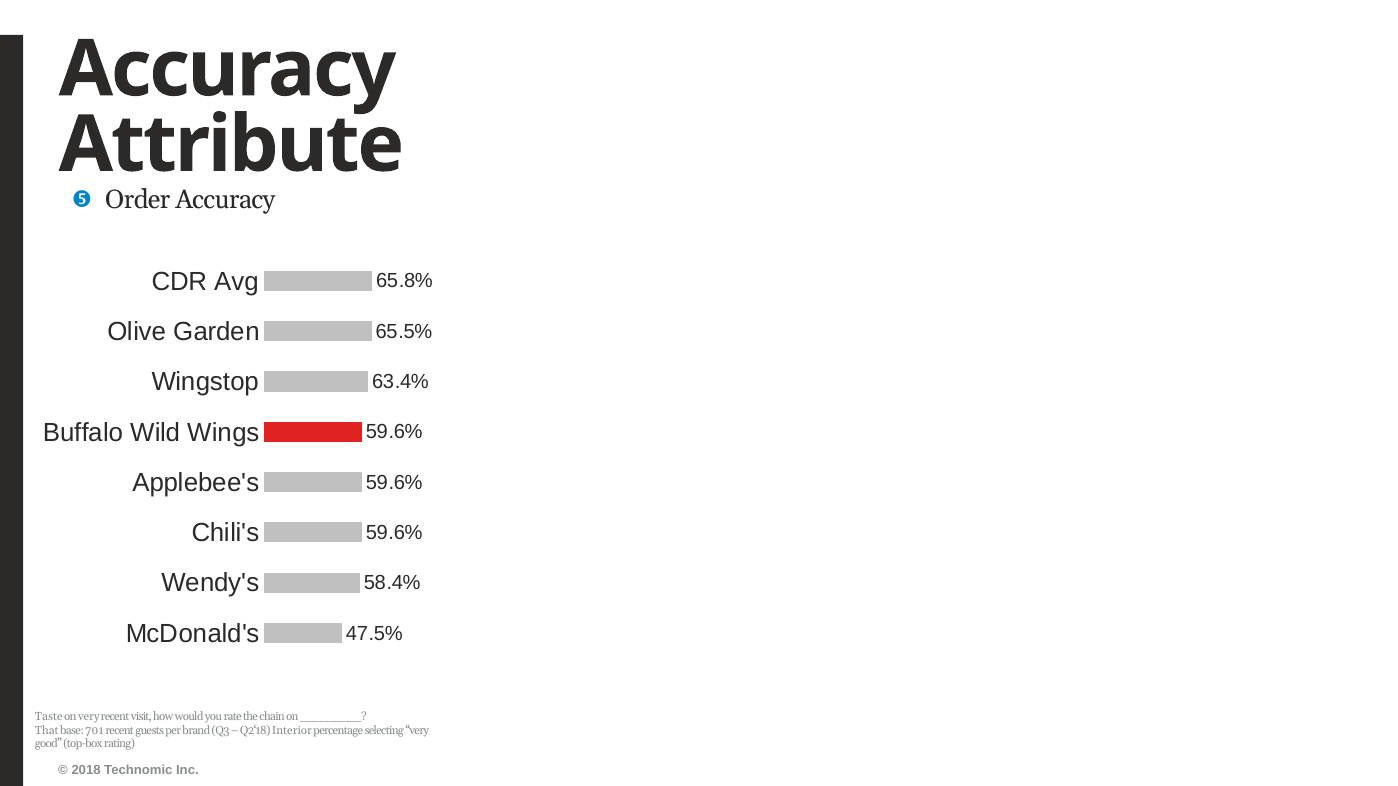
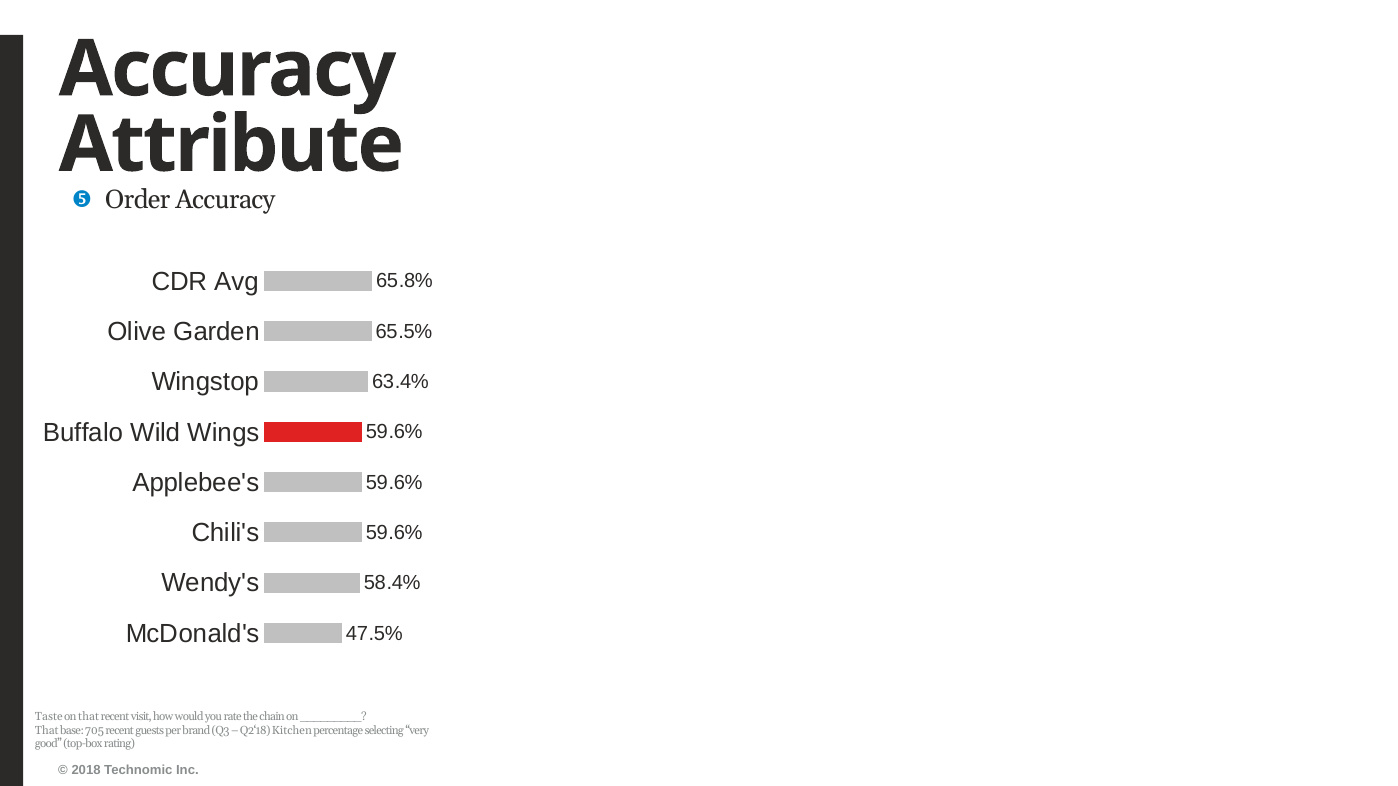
on very: very -> that
701: 701 -> 705
Interior: Interior -> Kitchen
